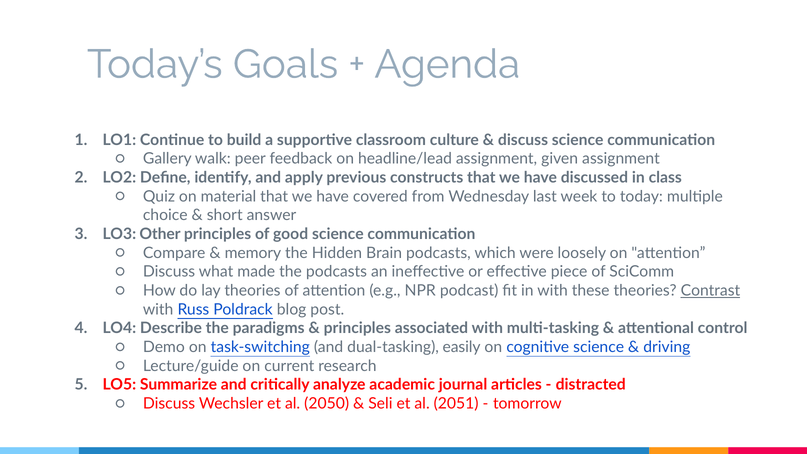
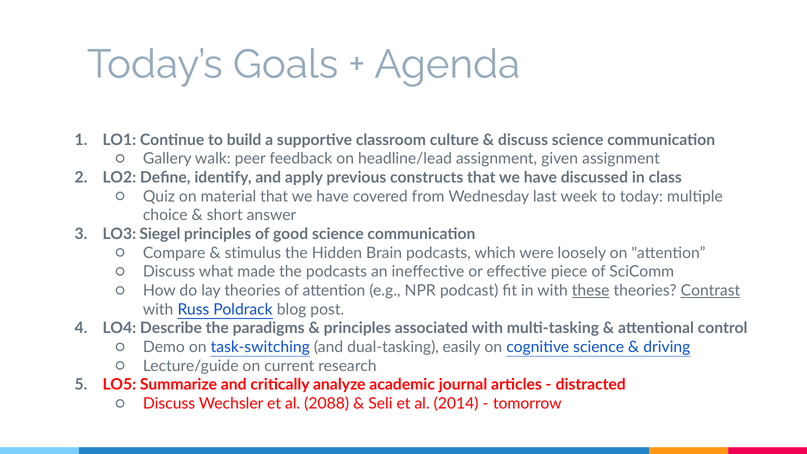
Other: Other -> Siegel
memory: memory -> stimulus
these underline: none -> present
2050: 2050 -> 2088
2051: 2051 -> 2014
